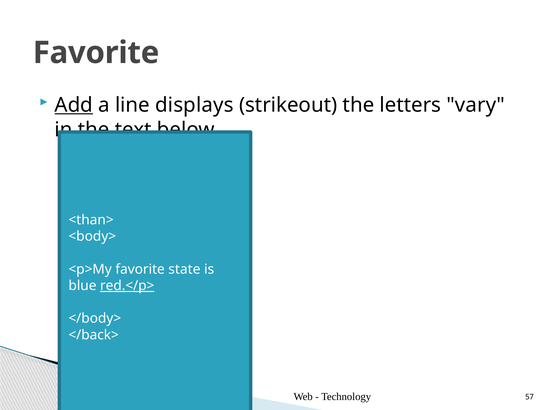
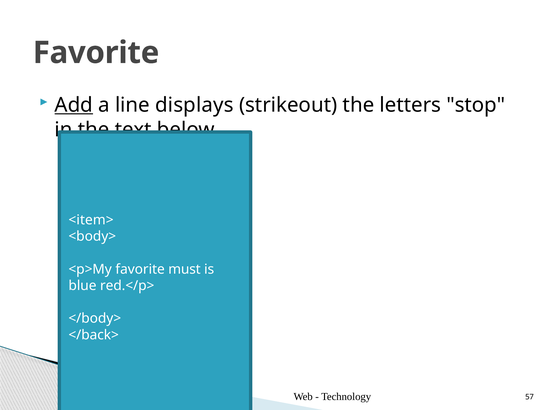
vary: vary -> stop
<than>: <than> -> <item>
state: state -> must
red.</p> underline: present -> none
